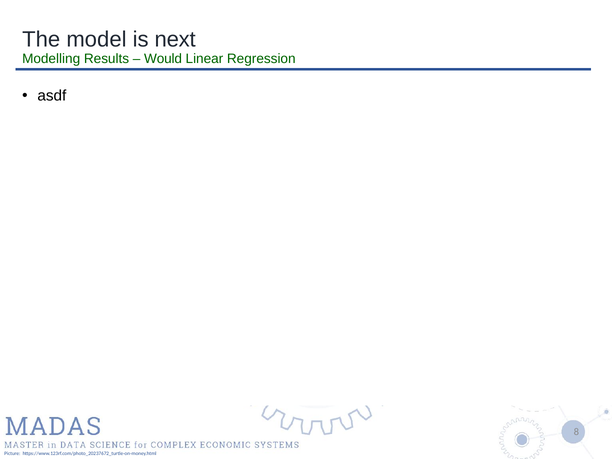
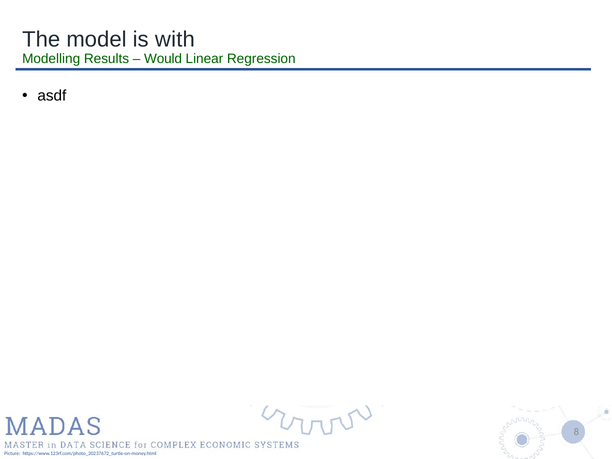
next: next -> with
